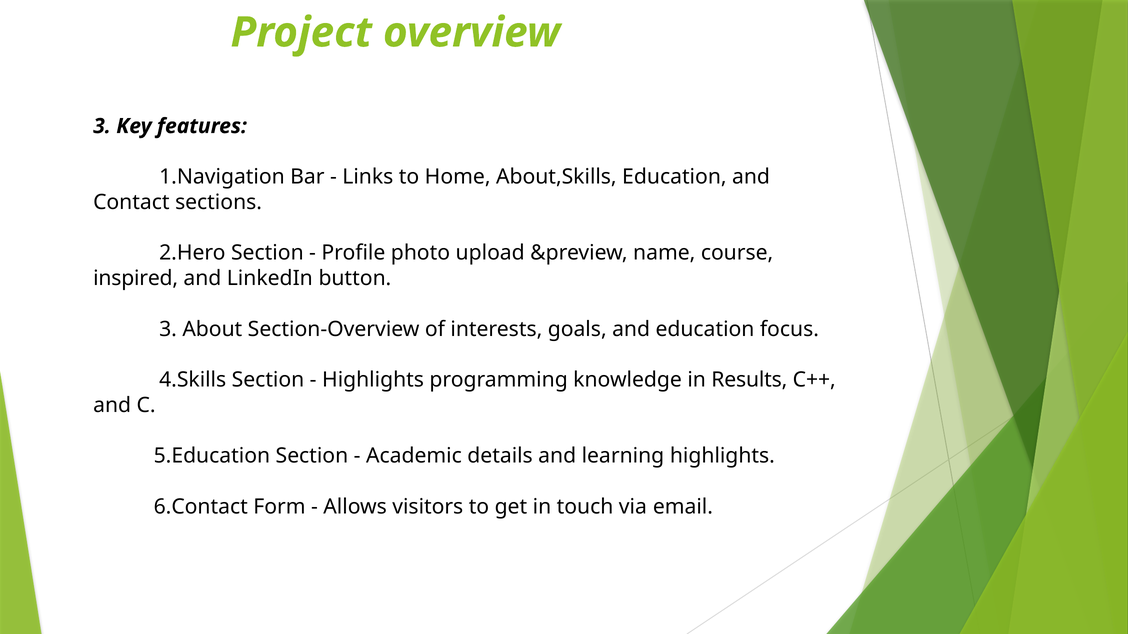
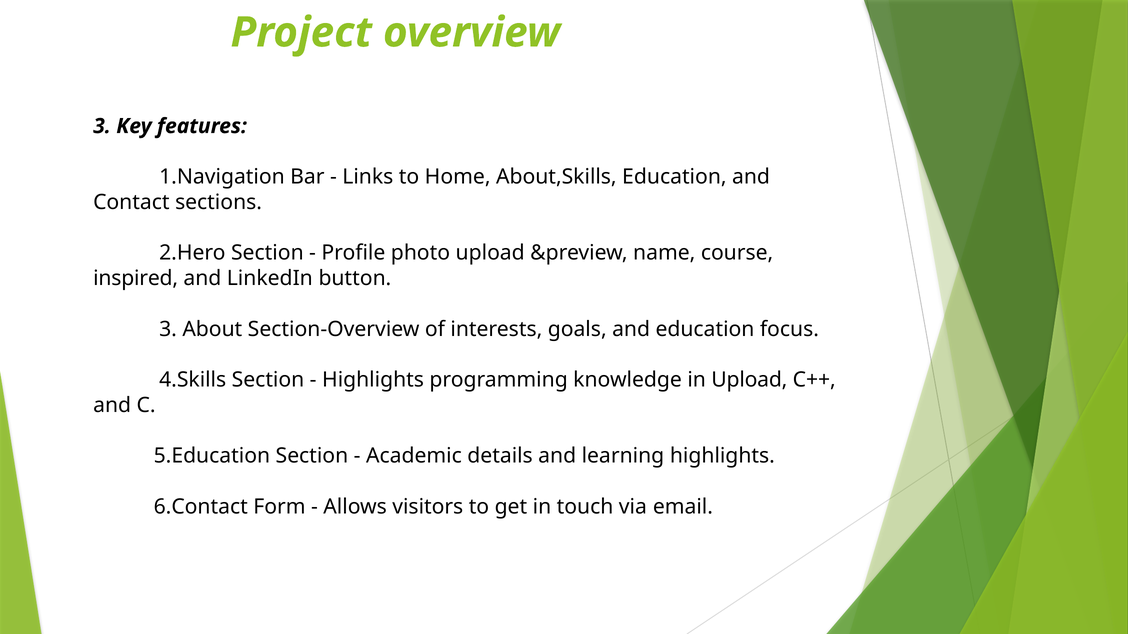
in Results: Results -> Upload
